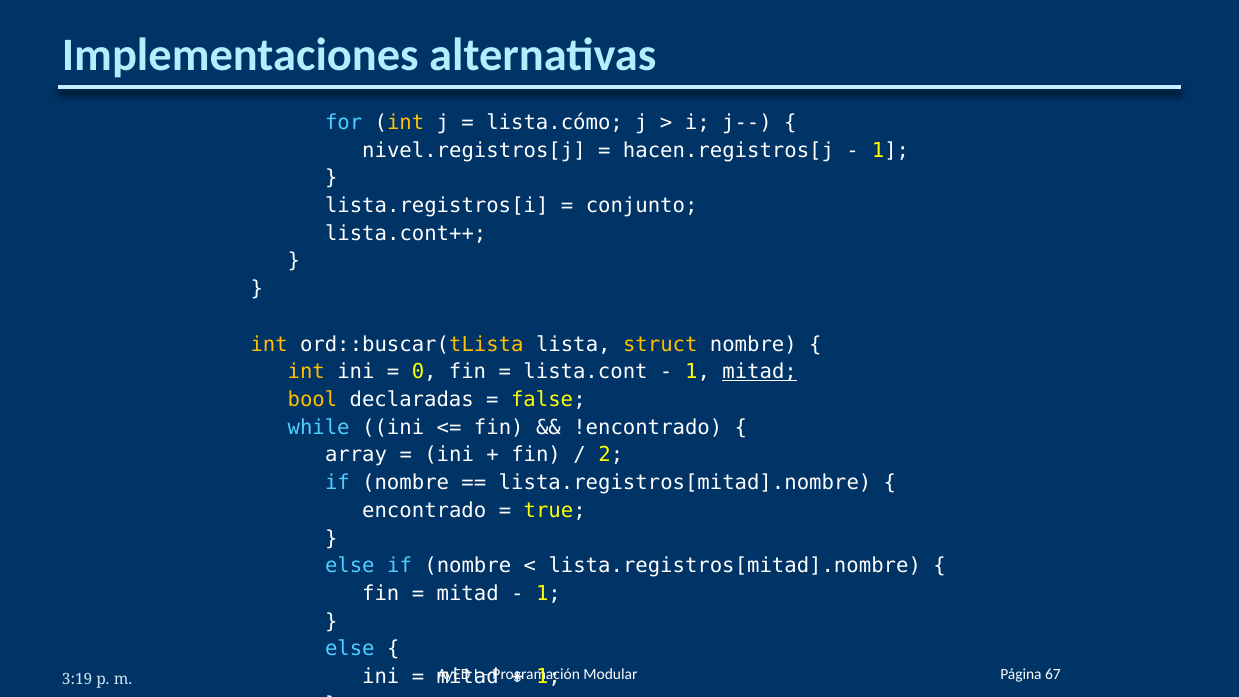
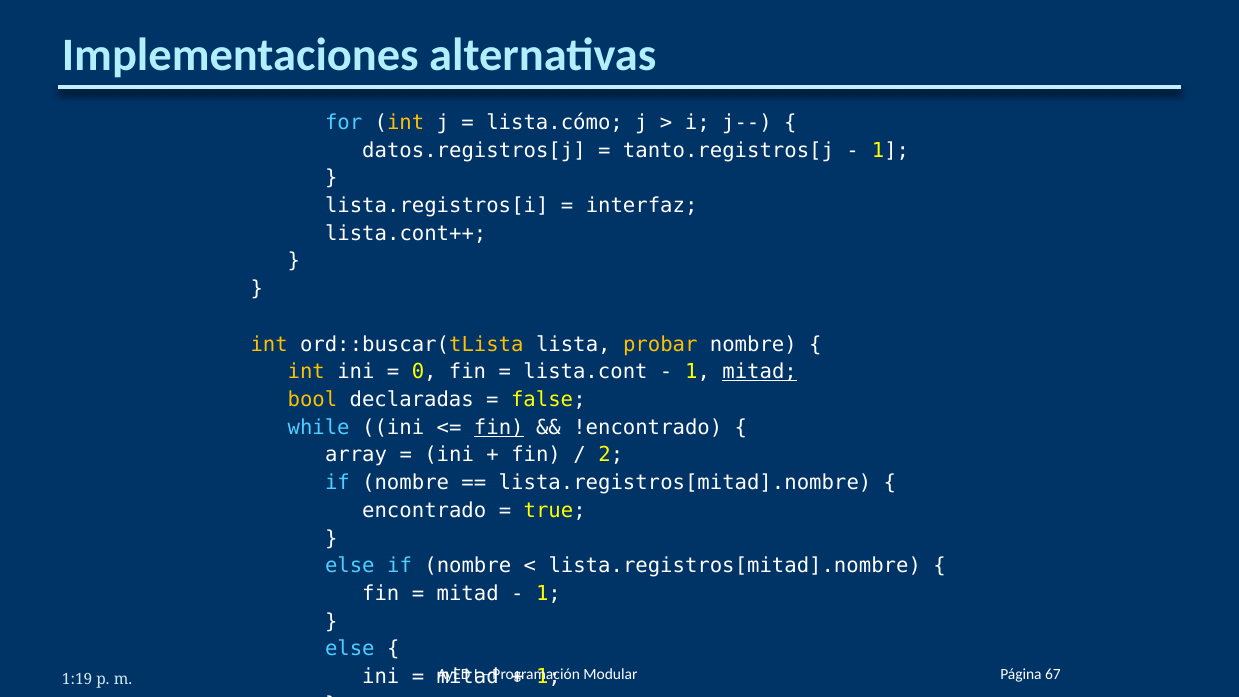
nivel.registros[j: nivel.registros[j -> datos.registros[j
hacen.registros[j: hacen.registros[j -> tanto.registros[j
conjunto: conjunto -> interfaz
struct: struct -> probar
fin at (499, 427) underline: none -> present
3:19: 3:19 -> 1:19
